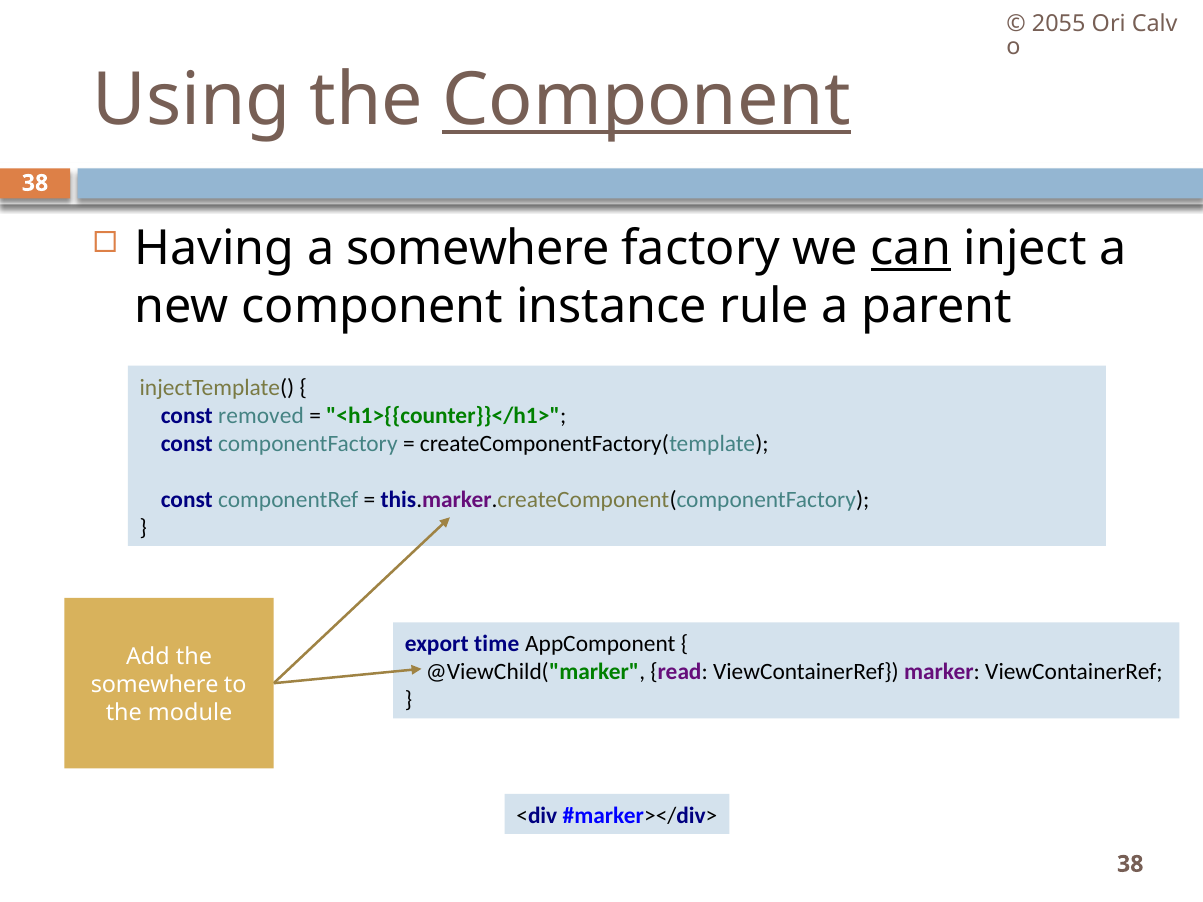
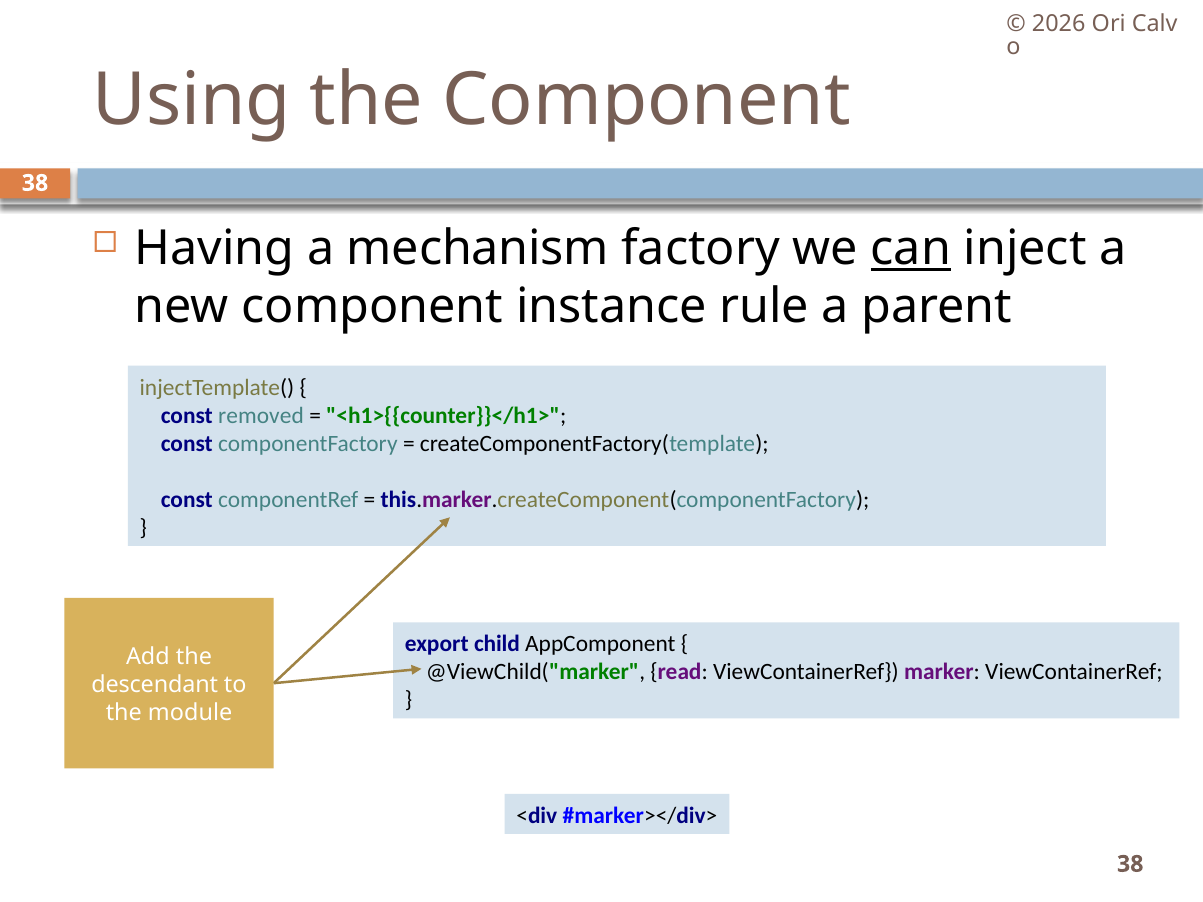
2055: 2055 -> 2026
Component at (647, 100) underline: present -> none
a somewhere: somewhere -> mechanism
time: time -> child
somewhere at (155, 685): somewhere -> descendant
